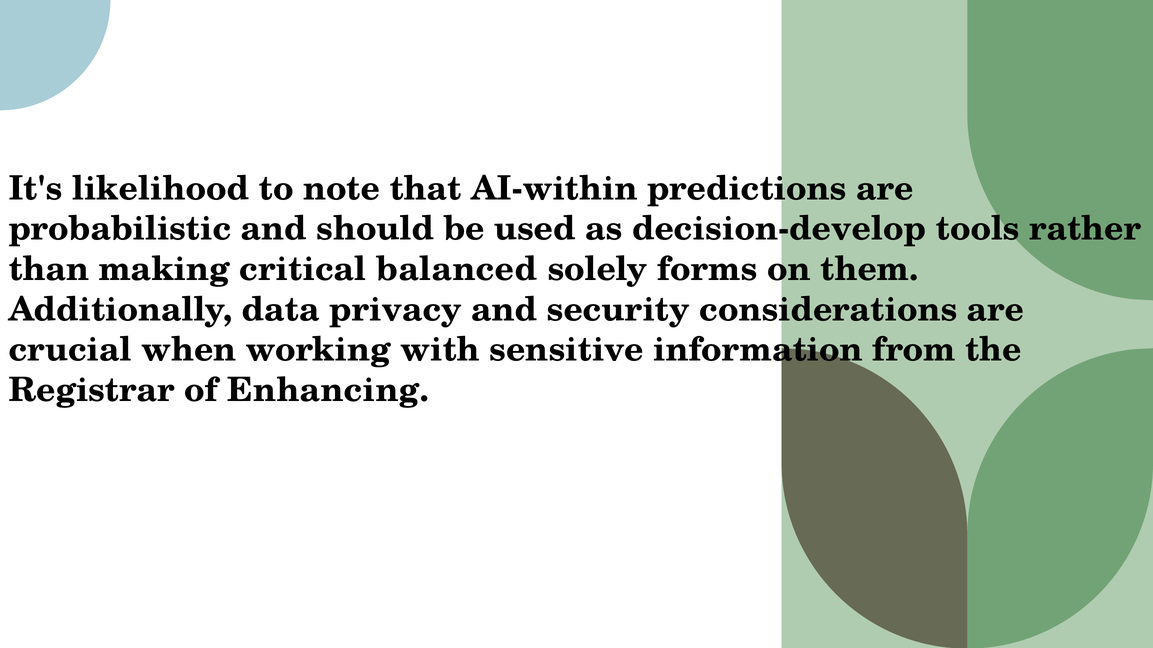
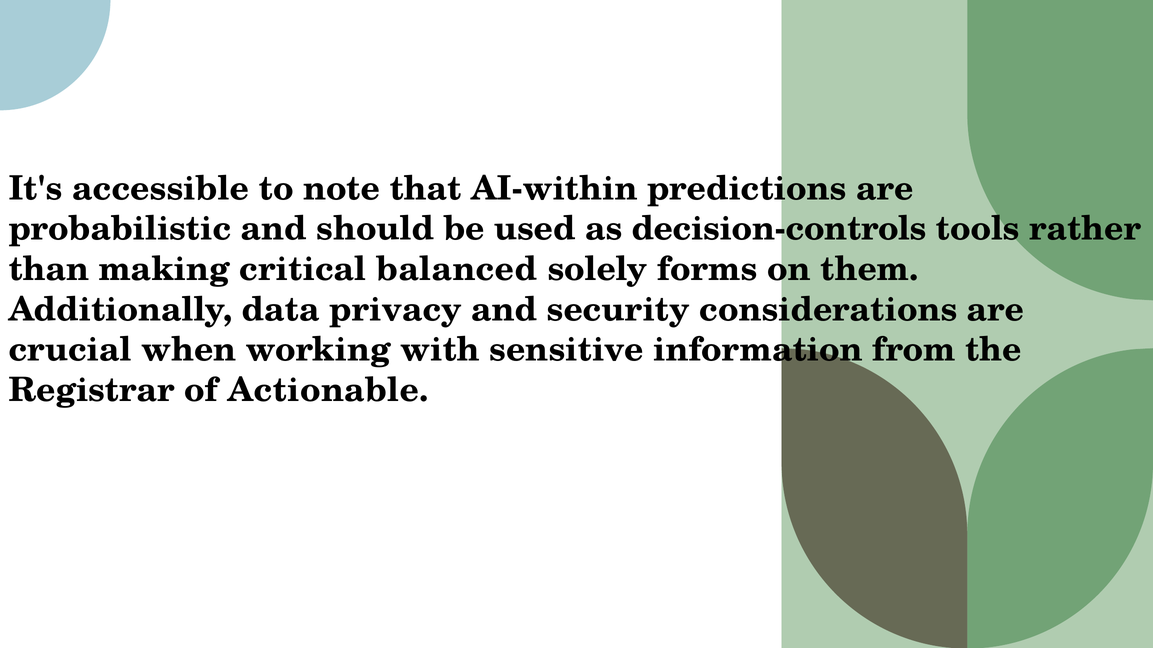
likelihood: likelihood -> accessible
decision-develop: decision-develop -> decision-controls
Enhancing: Enhancing -> Actionable
